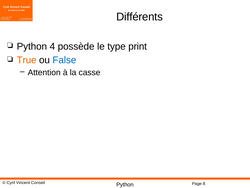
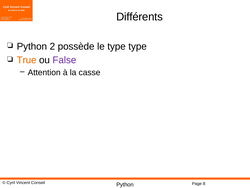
4: 4 -> 2
type print: print -> type
False colour: blue -> purple
